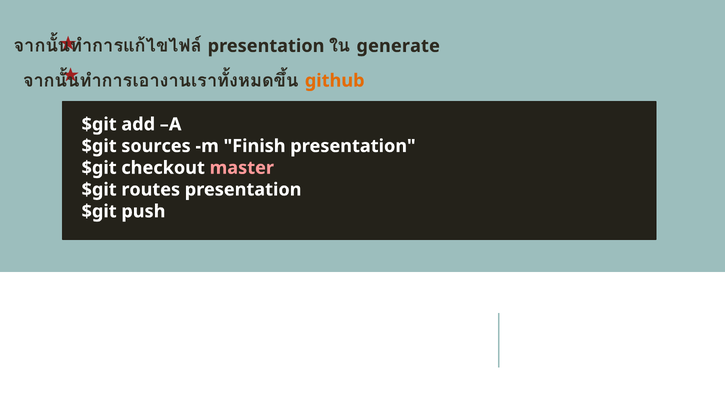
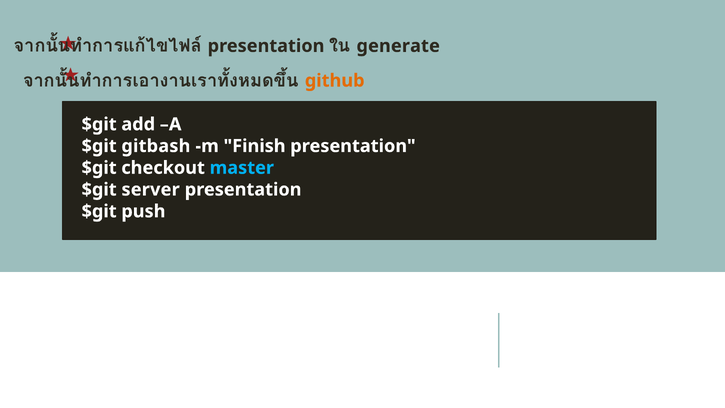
sources: sources -> gitbash
master colour: pink -> light blue
routes: routes -> server
